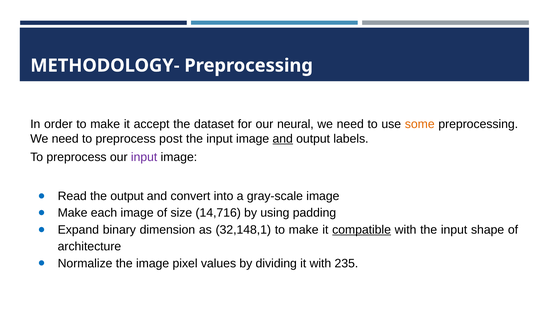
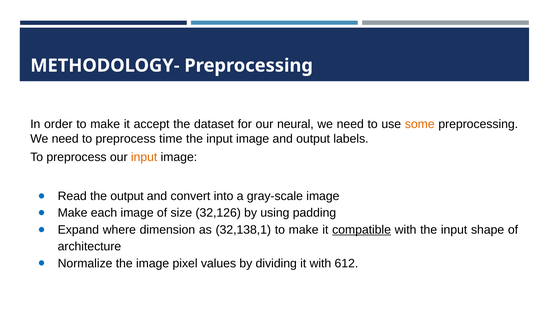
post: post -> time
and at (283, 139) underline: present -> none
input at (144, 157) colour: purple -> orange
14,716: 14,716 -> 32,126
binary: binary -> where
32,148,1: 32,148,1 -> 32,138,1
235: 235 -> 612
